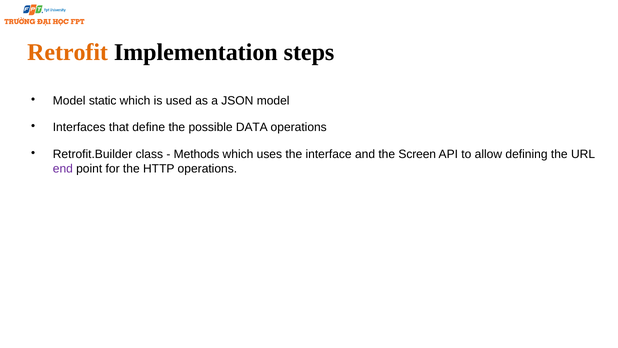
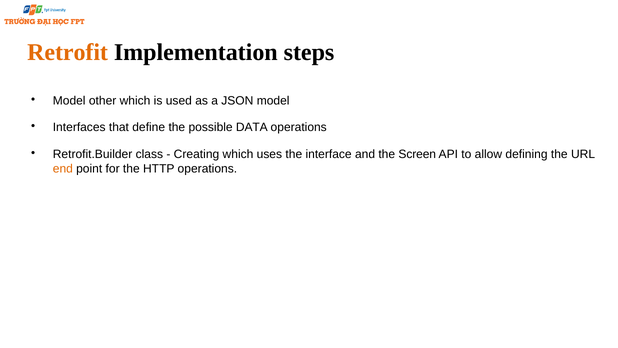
static: static -> other
Methods: Methods -> Creating
end colour: purple -> orange
